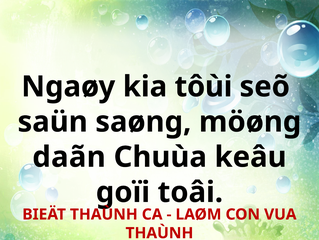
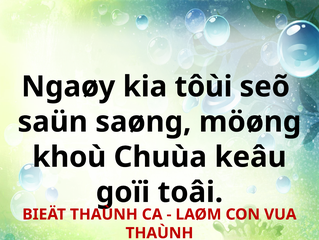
daãn: daãn -> khoù
